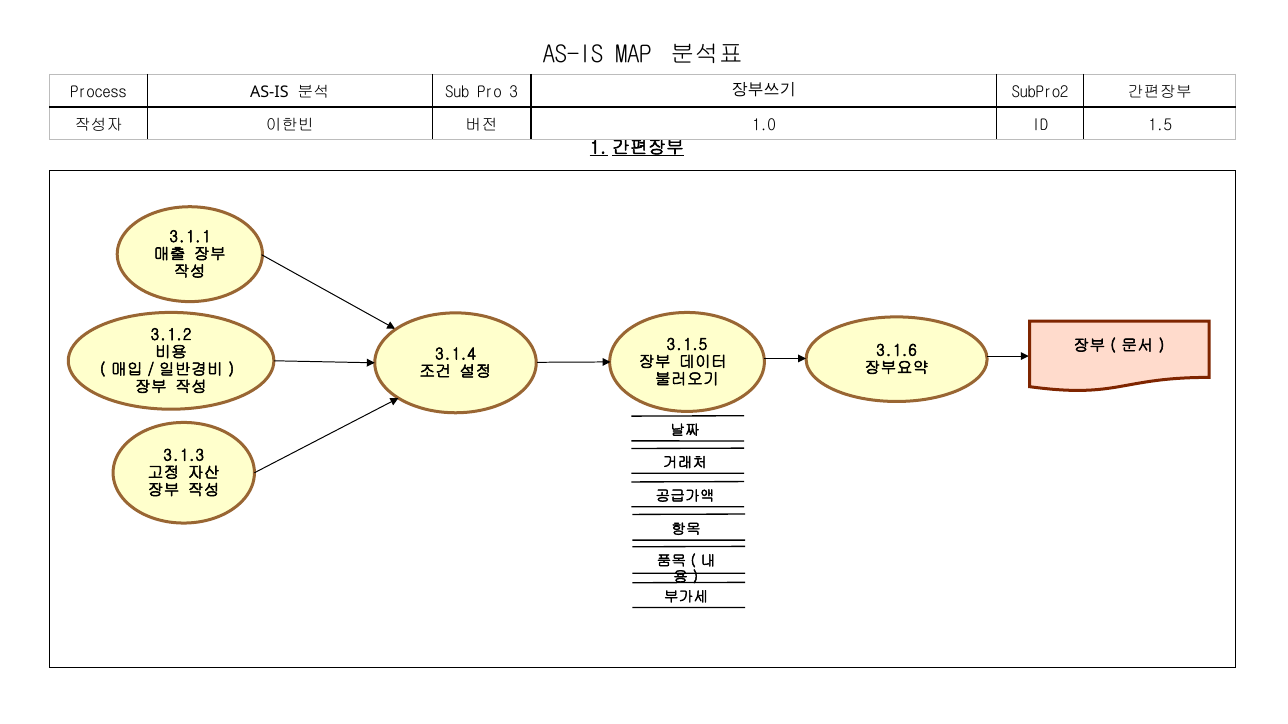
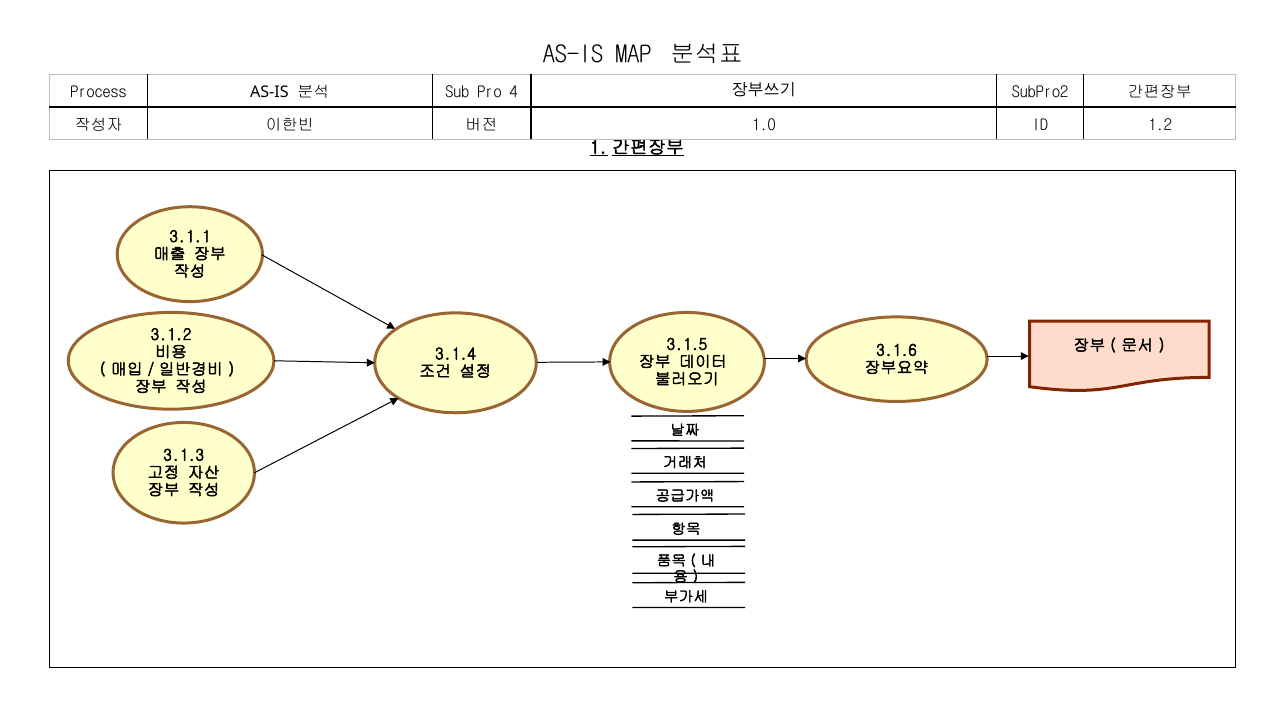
3: 3 -> 4
1.5: 1.5 -> 1.2
